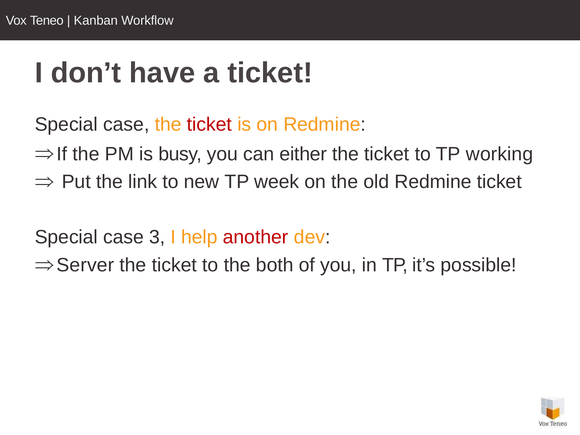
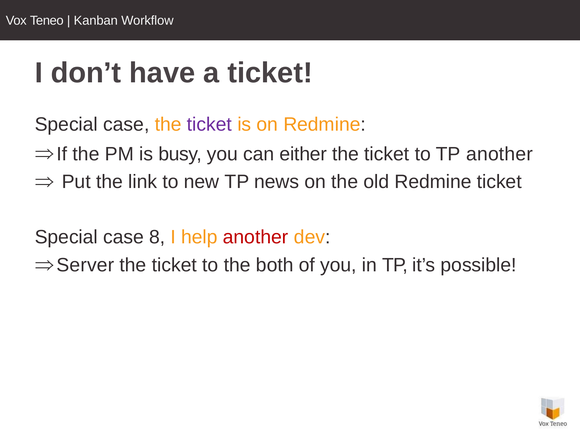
ticket at (209, 124) colour: red -> purple
TP working: working -> another
week: week -> news
3: 3 -> 8
